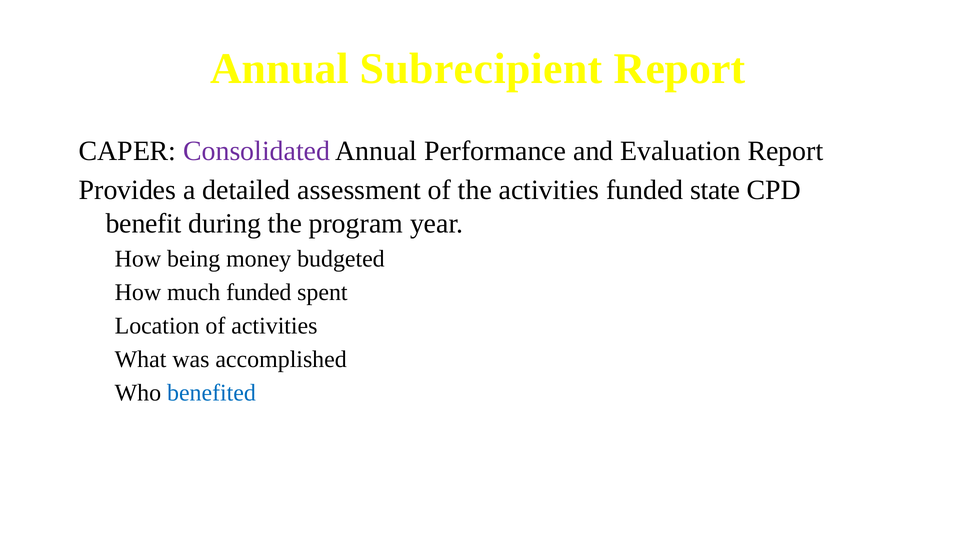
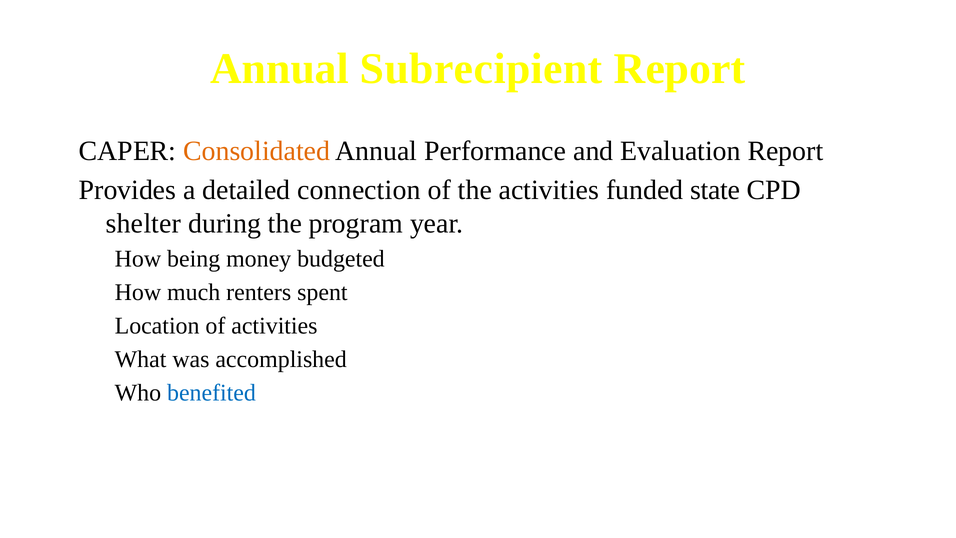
Consolidated colour: purple -> orange
assessment: assessment -> connection
benefit: benefit -> shelter
much funded: funded -> renters
